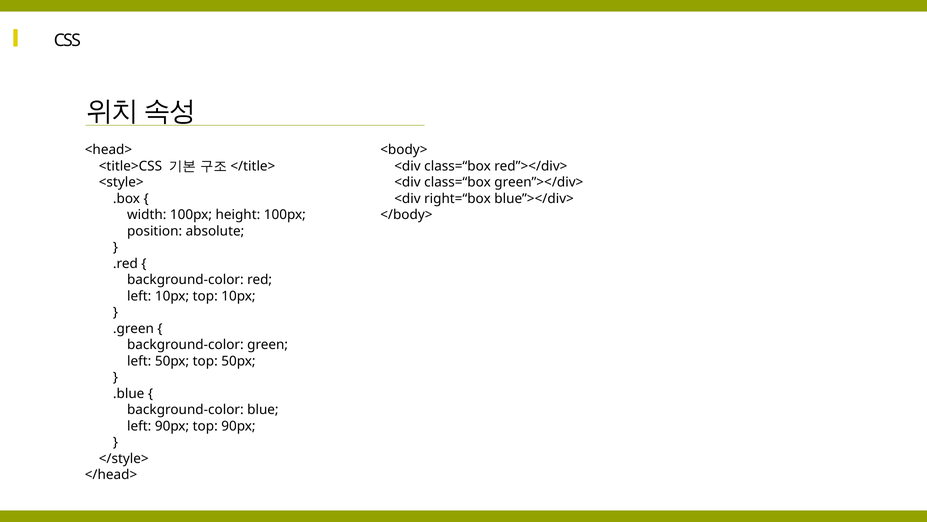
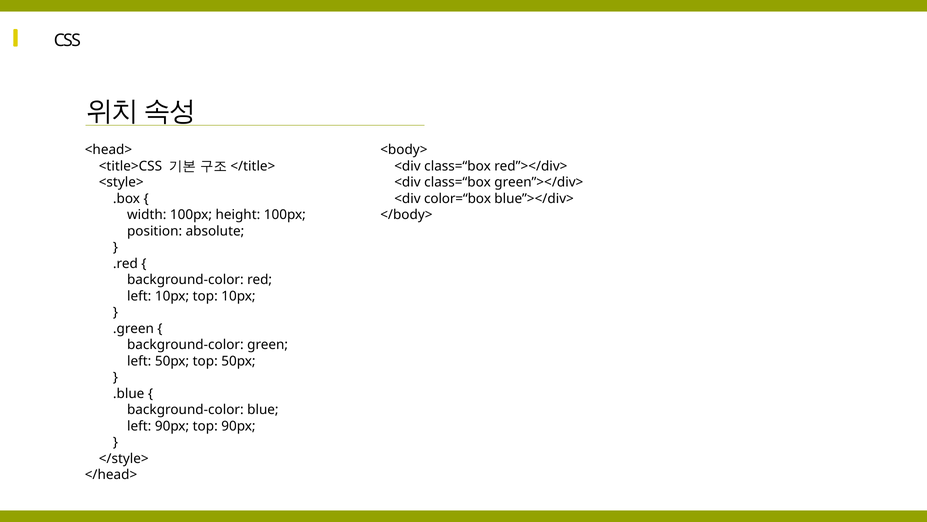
right=“box: right=“box -> color=“box
